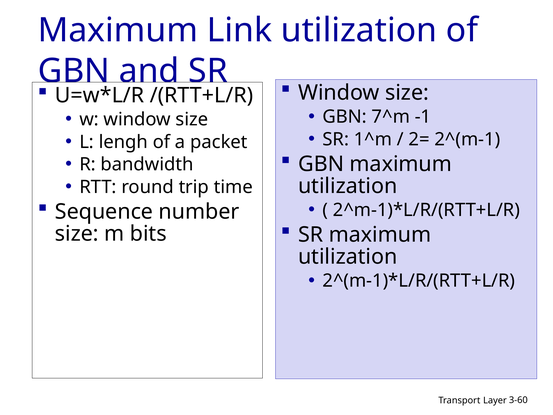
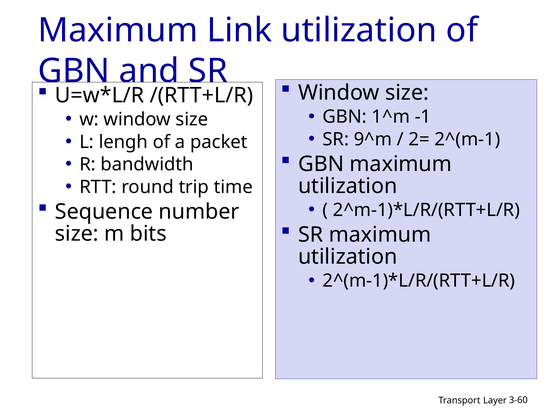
7^m: 7^m -> 1^m
1^m: 1^m -> 9^m
